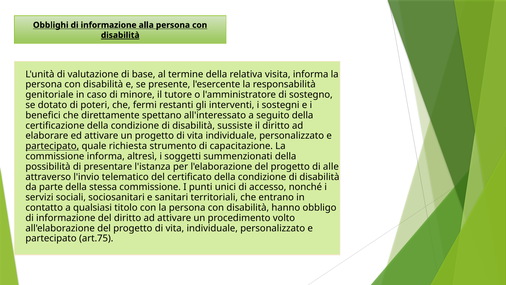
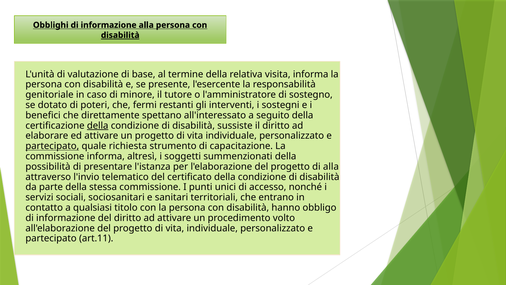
della at (98, 125) underline: none -> present
di alle: alle -> alla
art.75: art.75 -> art.11
